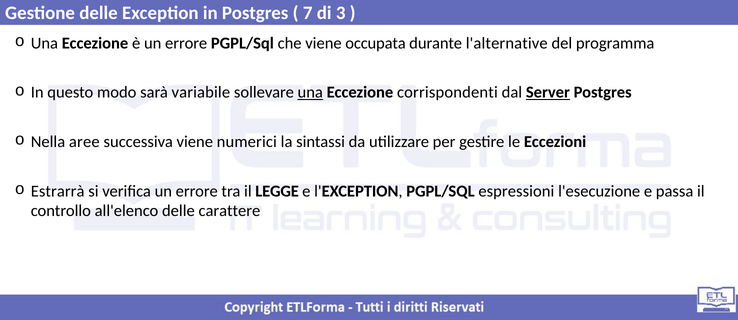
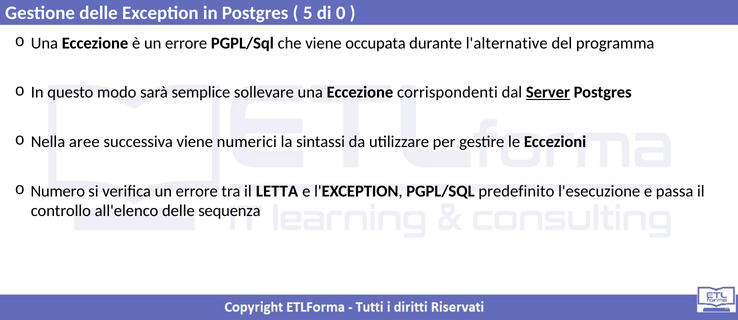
7: 7 -> 5
3: 3 -> 0
variabile: variabile -> semplice
una at (310, 92) underline: present -> none
Estrarrà: Estrarrà -> Numero
LEGGE: LEGGE -> LETTA
espressioni: espressioni -> predefinito
carattere: carattere -> sequenza
